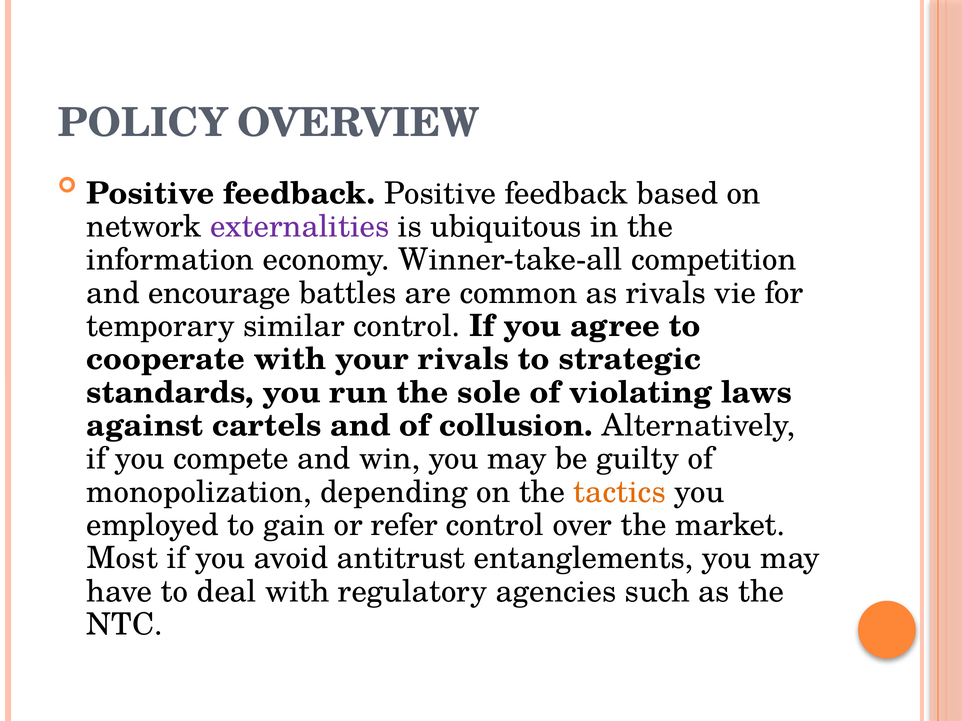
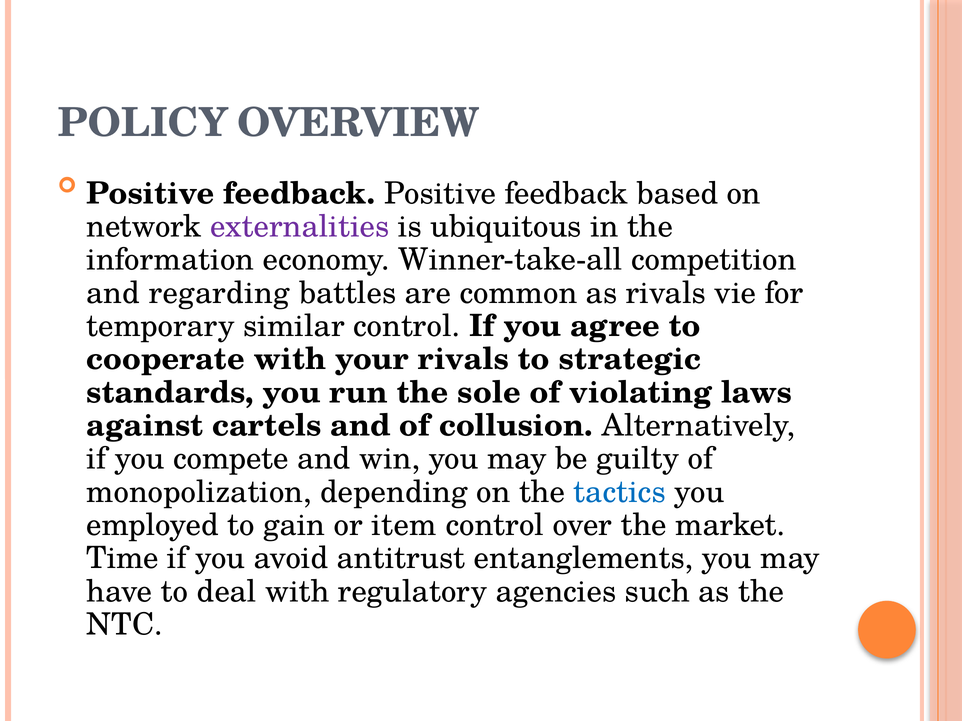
encourage: encourage -> regarding
tactics colour: orange -> blue
refer: refer -> item
Most: Most -> Time
